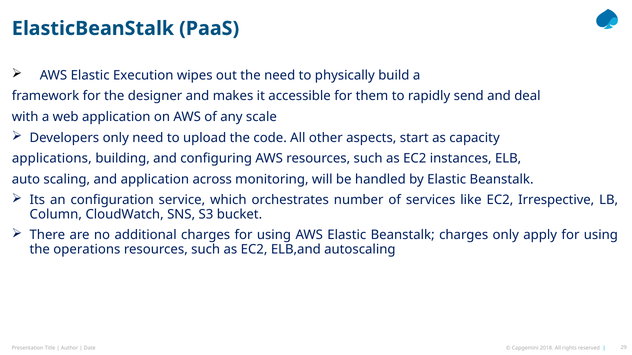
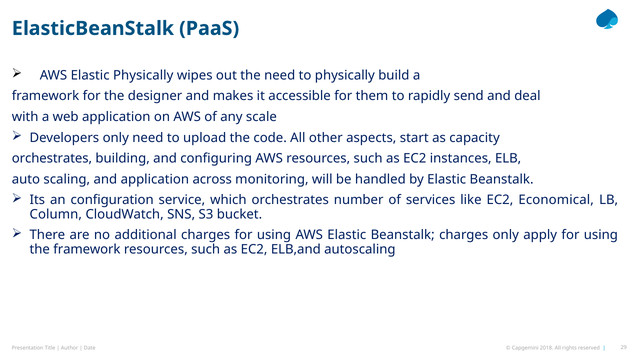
Elastic Execution: Execution -> Physically
applications at (52, 159): applications -> orchestrates
Irrespective: Irrespective -> Economical
the operations: operations -> framework
